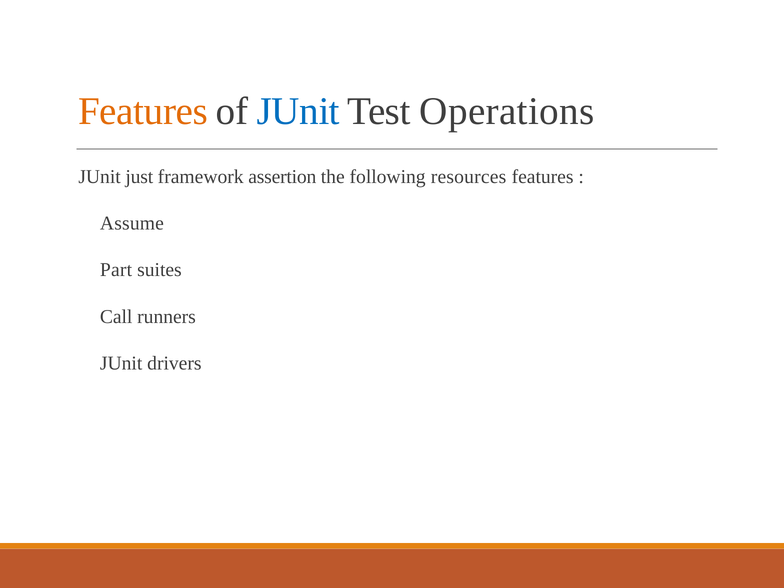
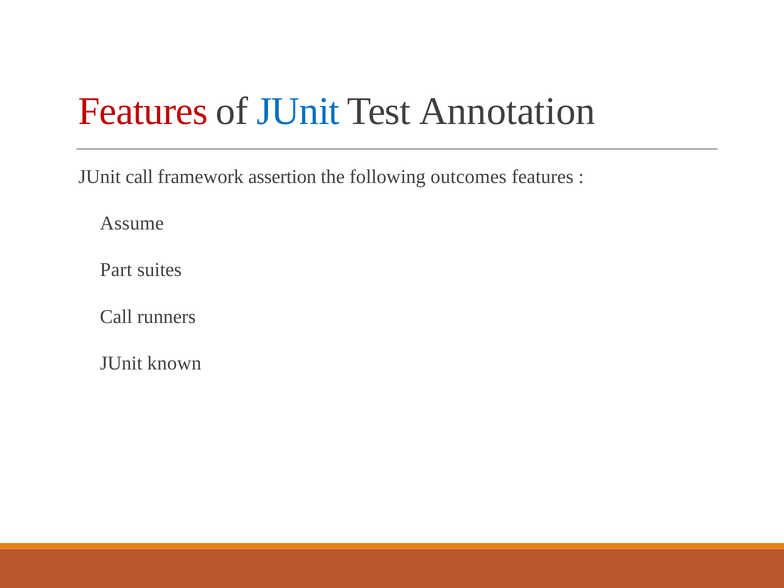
Features at (143, 111) colour: orange -> red
Operations: Operations -> Annotation
JUnit just: just -> call
resources: resources -> outcomes
drivers: drivers -> known
